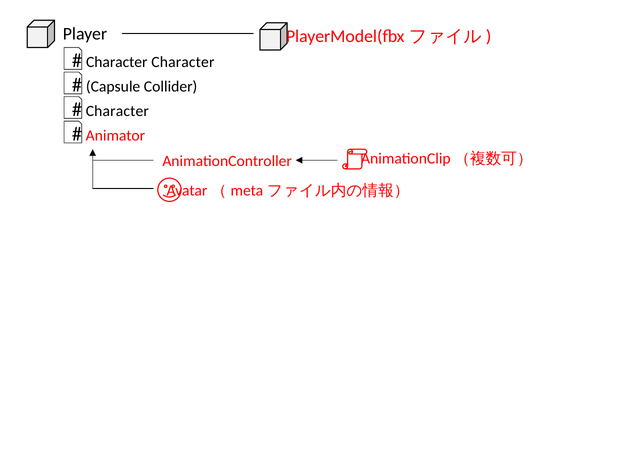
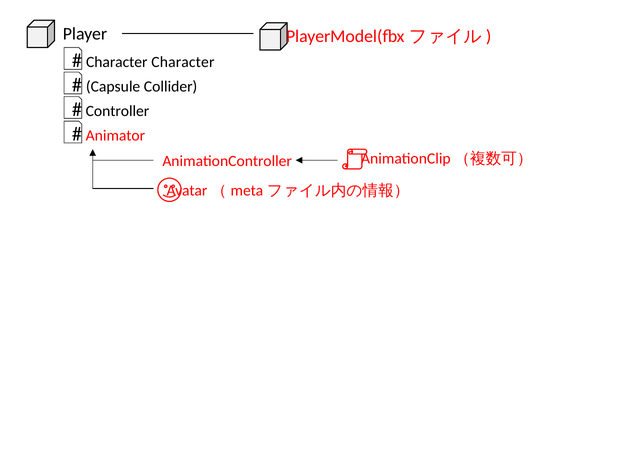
Character at (117, 111): Character -> Controller
